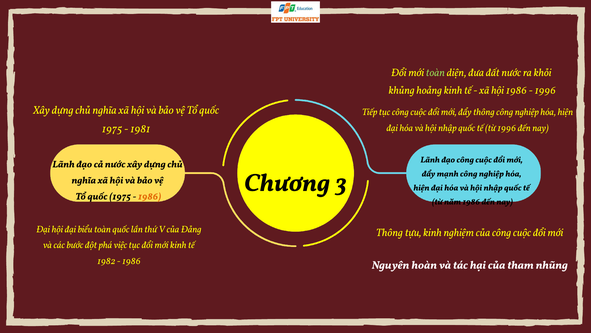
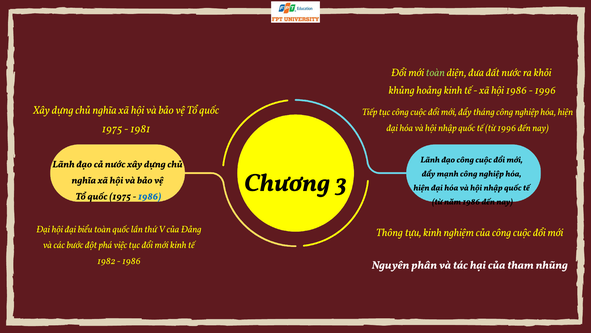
đẩy thông: thông -> tháng
1986 at (150, 196) colour: orange -> blue
hoàn: hoàn -> phân
